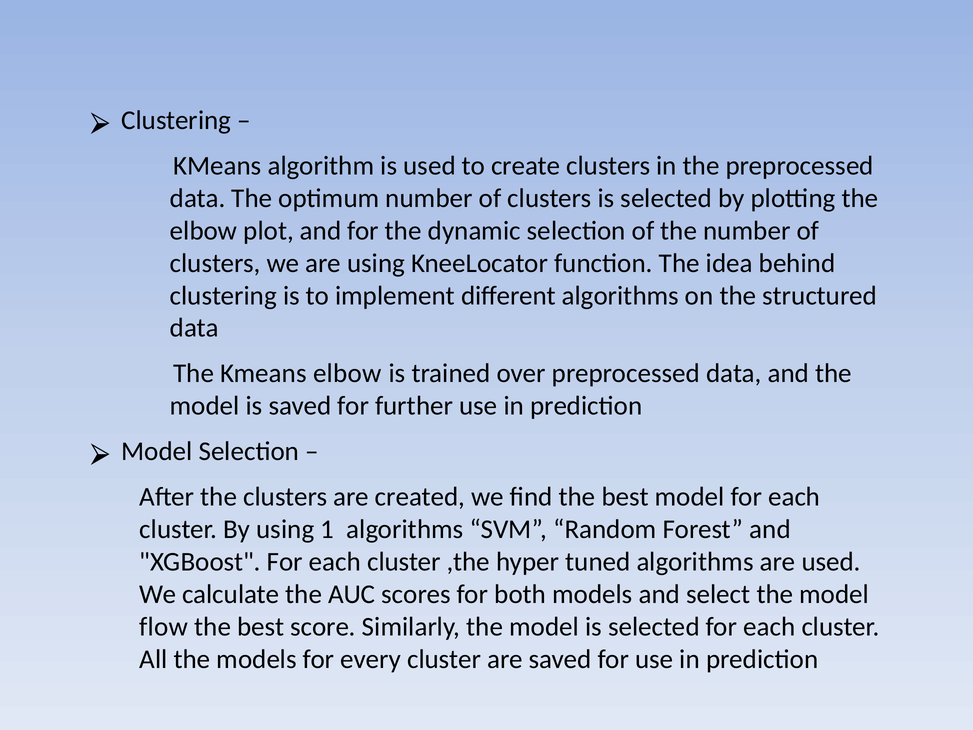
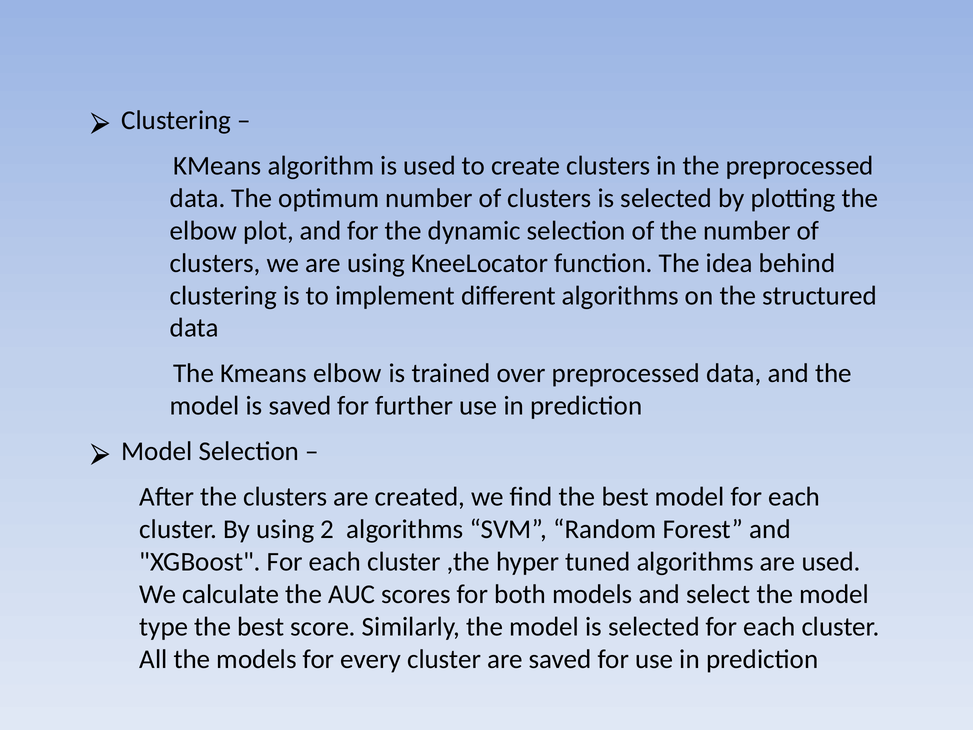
1: 1 -> 2
flow: flow -> type
